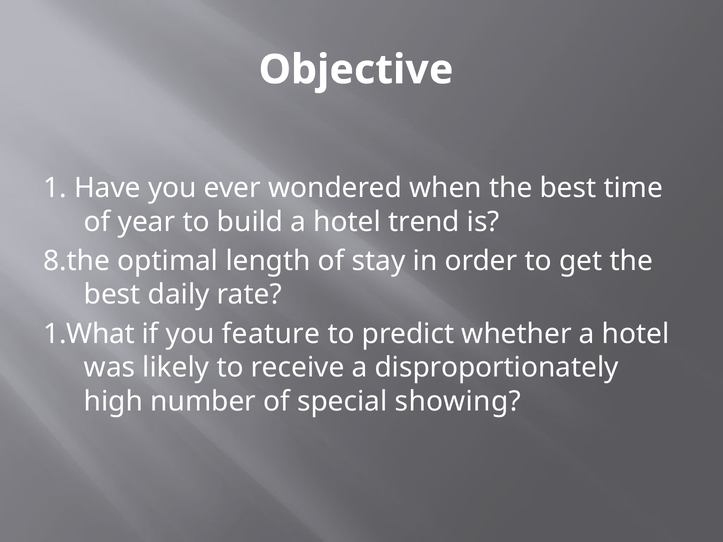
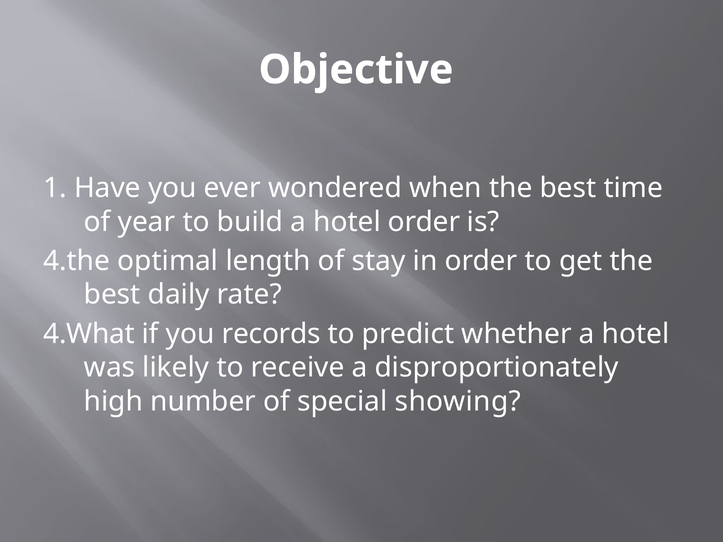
hotel trend: trend -> order
8.the: 8.the -> 4.the
1.What: 1.What -> 4.What
feature: feature -> records
